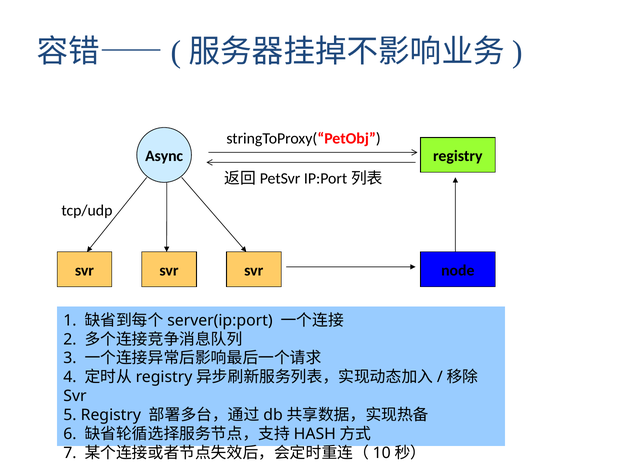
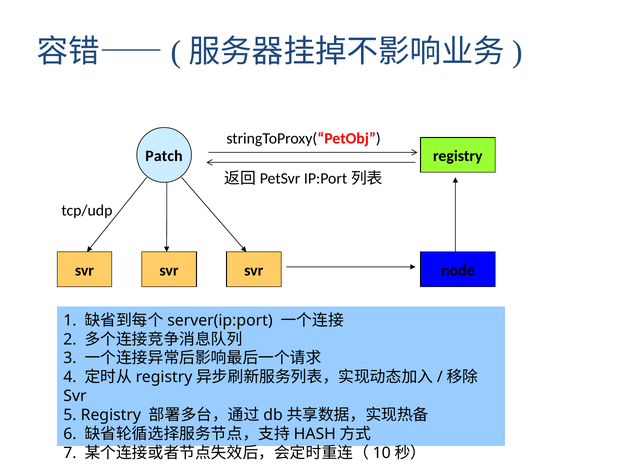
Async: Async -> Patch
